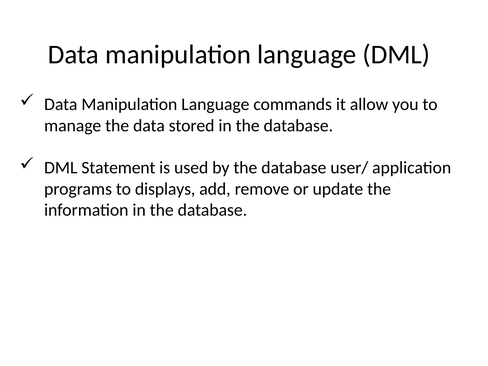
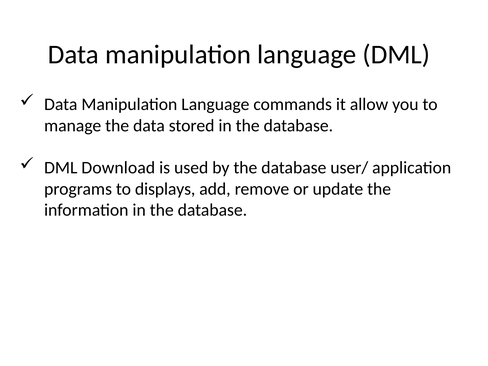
Statement: Statement -> Download
